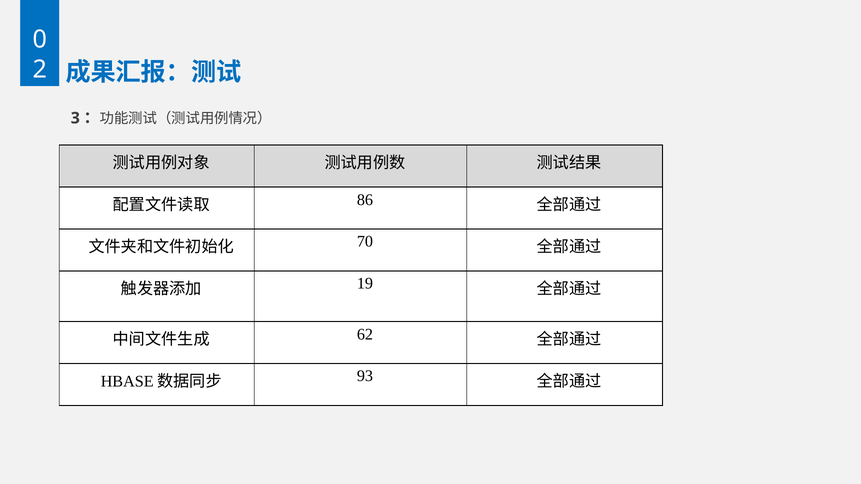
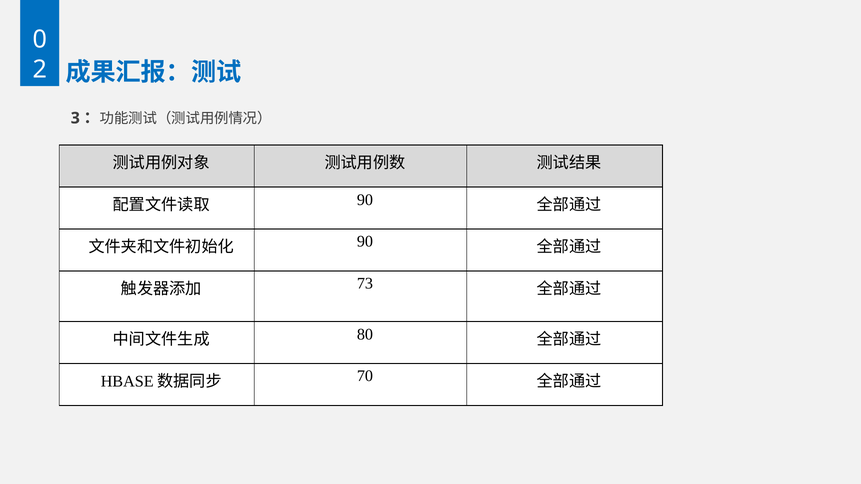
86 at (365, 200): 86 -> 90
70 at (365, 242): 70 -> 90
19: 19 -> 73
62: 62 -> 80
93: 93 -> 70
